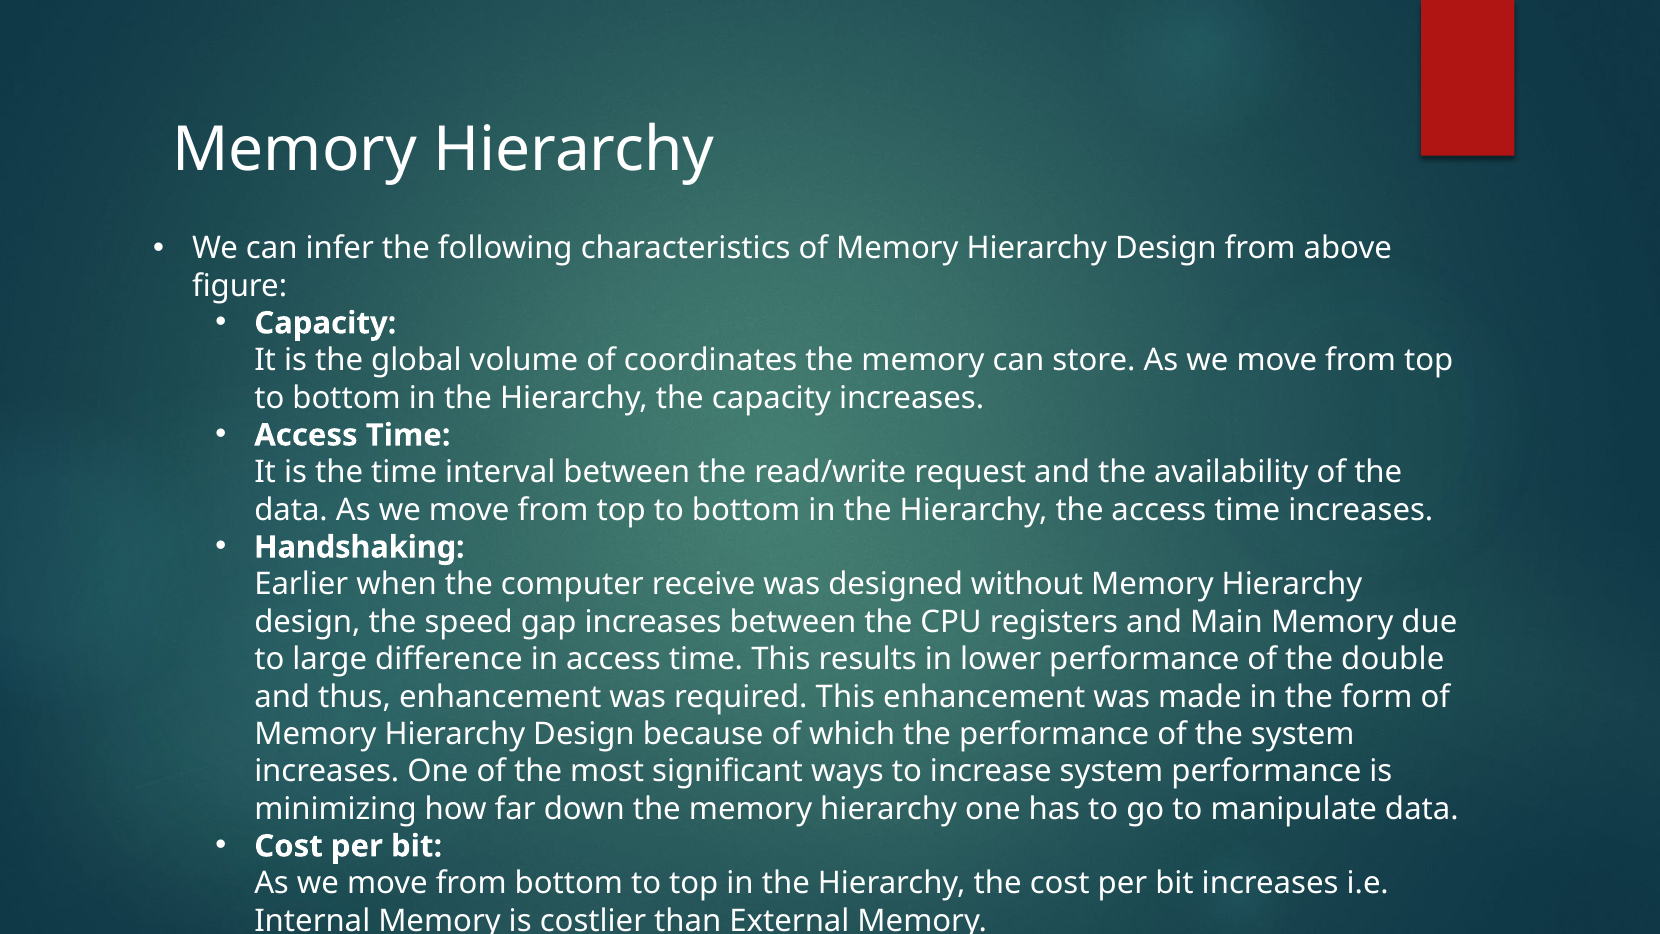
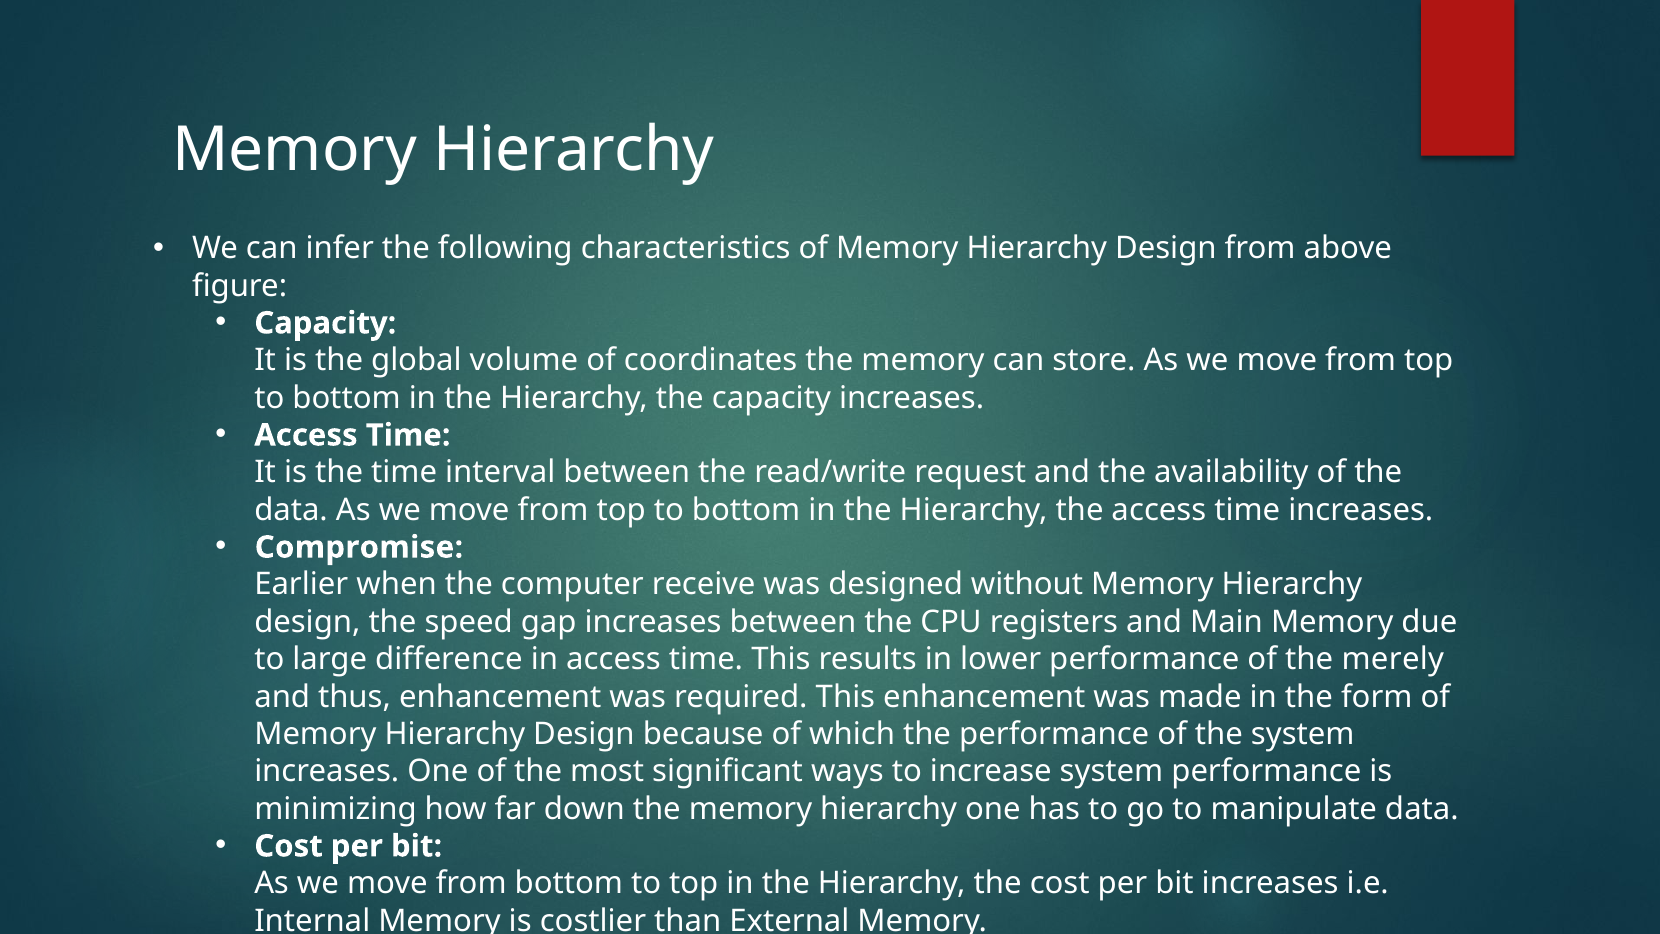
Handshaking: Handshaking -> Compromise
double: double -> merely
